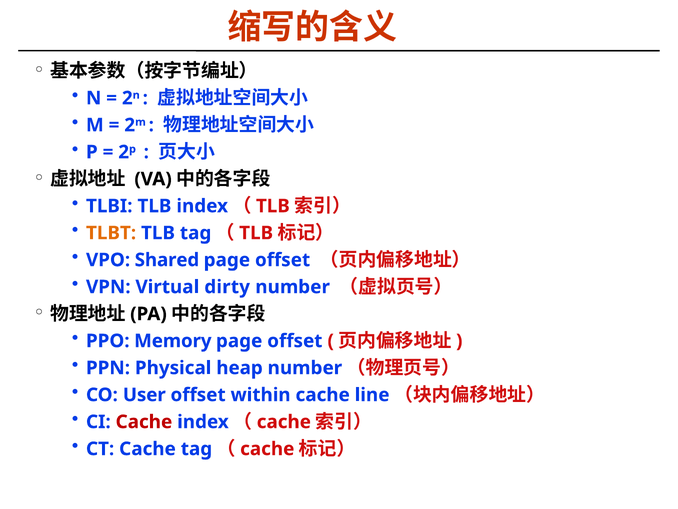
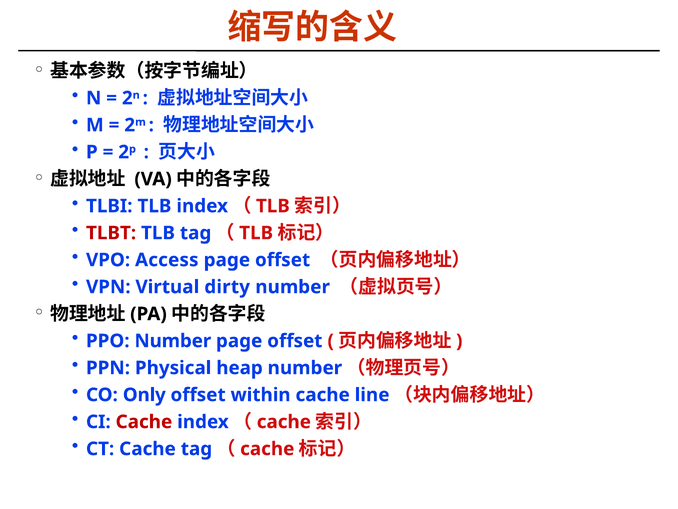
TLBT colour: orange -> red
Shared: Shared -> Access
PPO Memory: Memory -> Number
User: User -> Only
